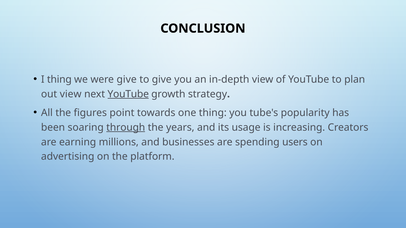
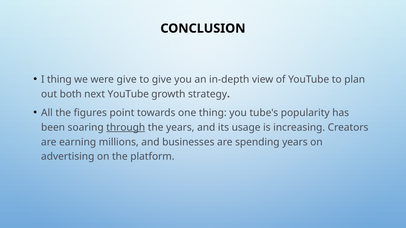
out view: view -> both
YouTube at (128, 94) underline: present -> none
spending users: users -> years
